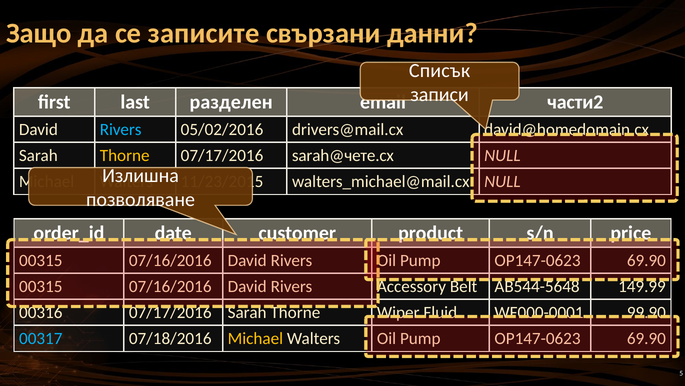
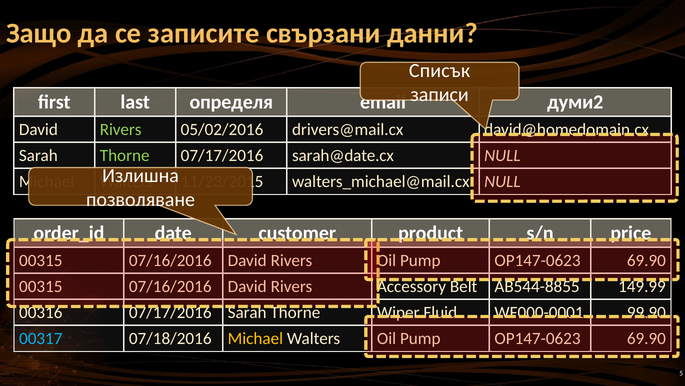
разделен: разделен -> определя
части2: части2 -> думи2
Rivers at (121, 129) colour: light blue -> light green
Thorne at (125, 155) colour: yellow -> light green
sarah@чете.cx: sarah@чете.cx -> sarah@date.cx
AB544-5648: AB544-5648 -> AB544-8855
